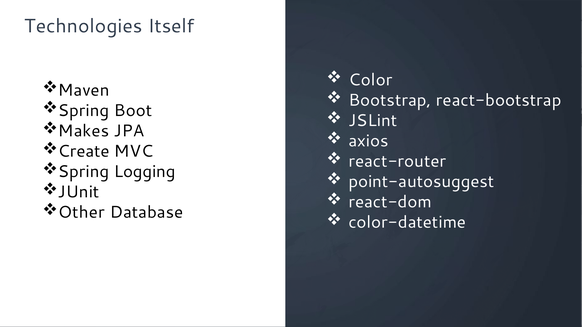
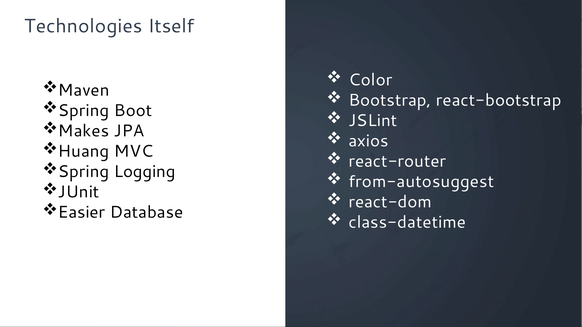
Create: Create -> Huang
point-autosuggest: point-autosuggest -> from-autosuggest
Other: Other -> Easier
color-datetime: color-datetime -> class-datetime
